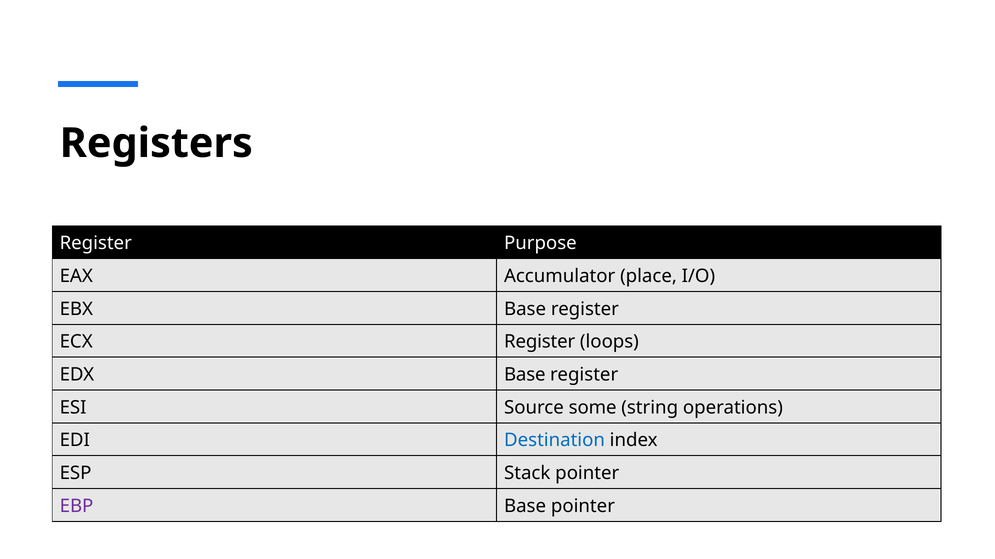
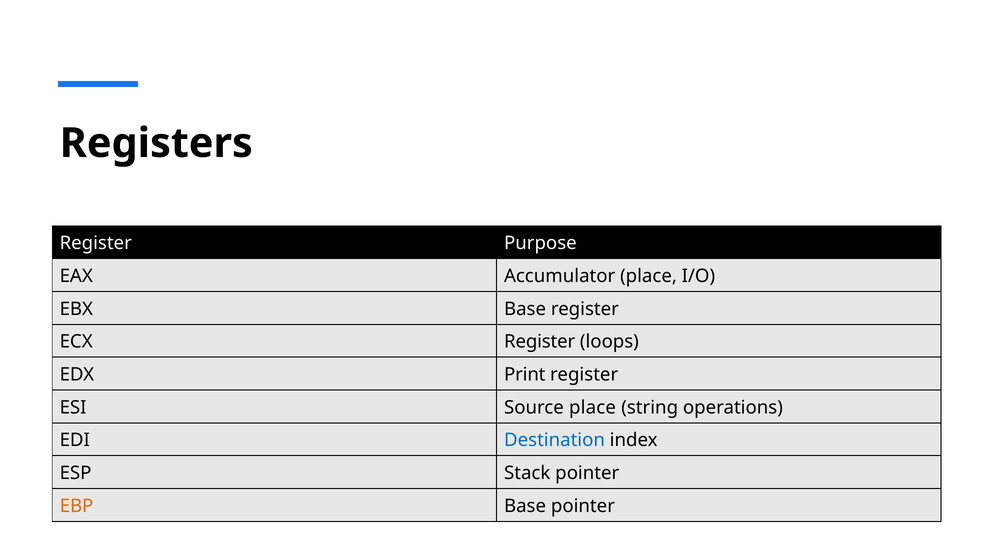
EDX Base: Base -> Print
Source some: some -> place
EBP colour: purple -> orange
